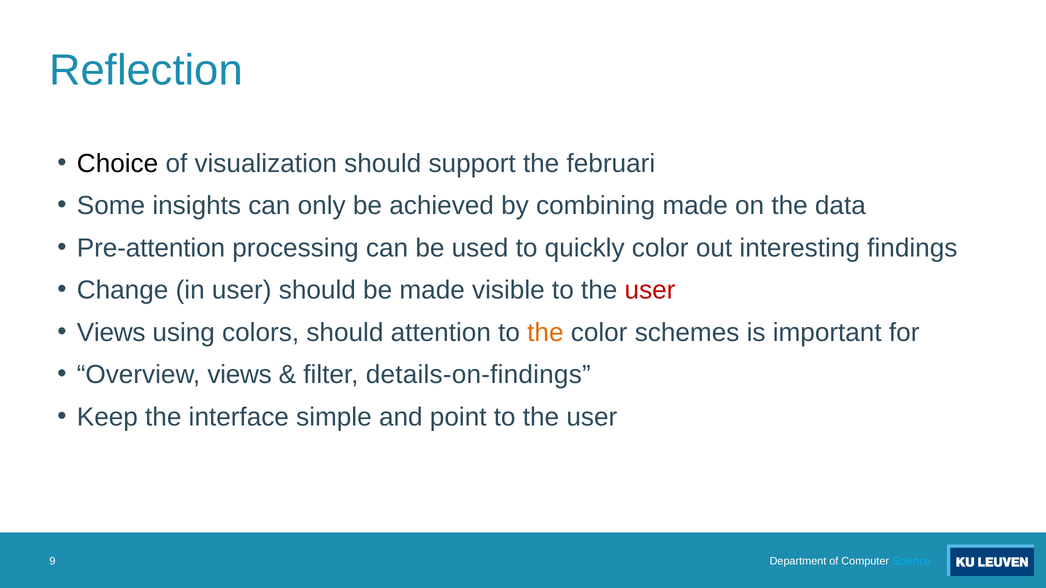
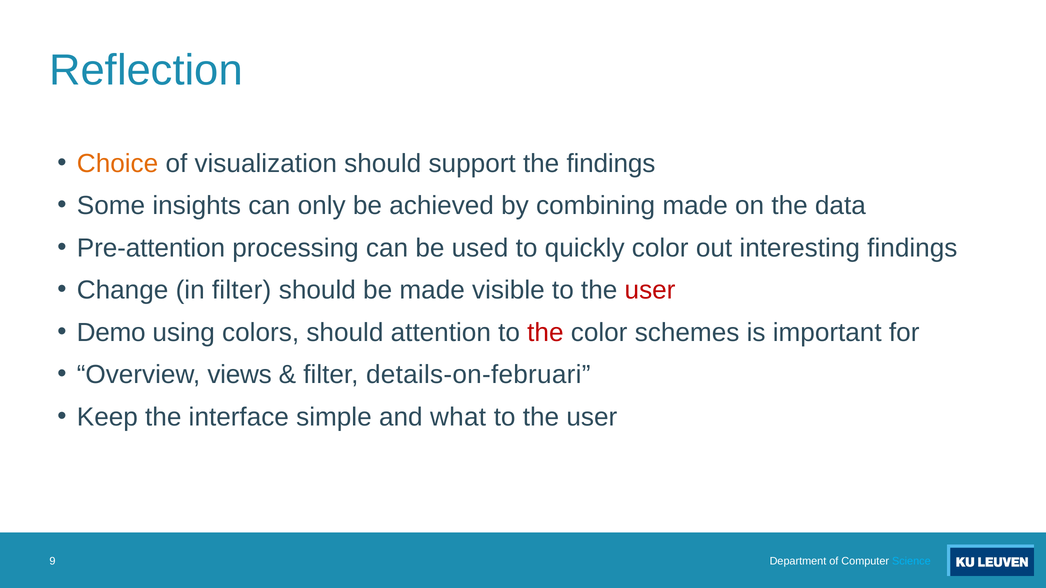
Choice colour: black -> orange
the februari: februari -> findings
in user: user -> filter
Views at (111, 333): Views -> Demo
the at (545, 333) colour: orange -> red
details-on-findings: details-on-findings -> details-on-februari
point: point -> what
